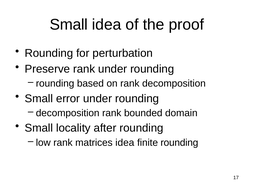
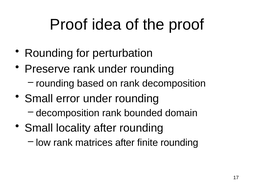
Small at (69, 25): Small -> Proof
matrices idea: idea -> after
